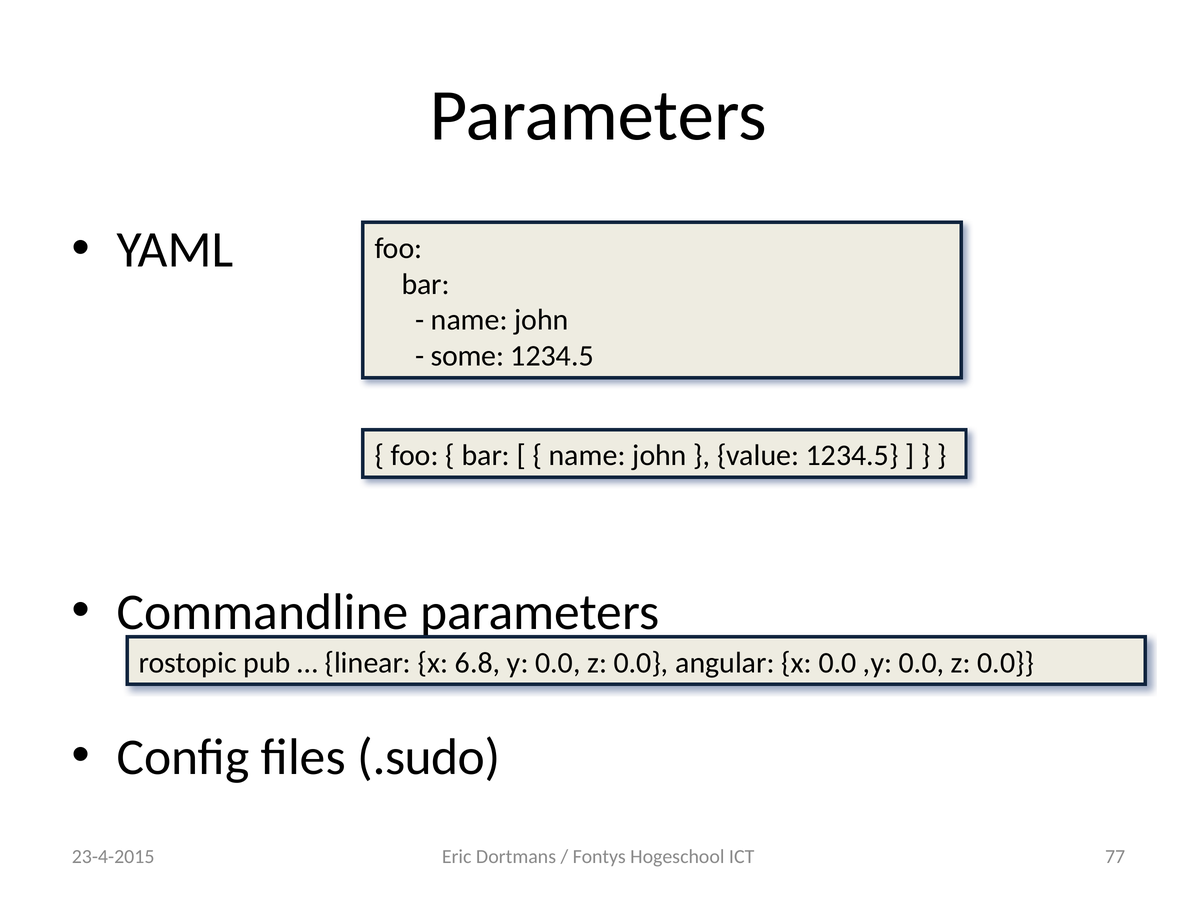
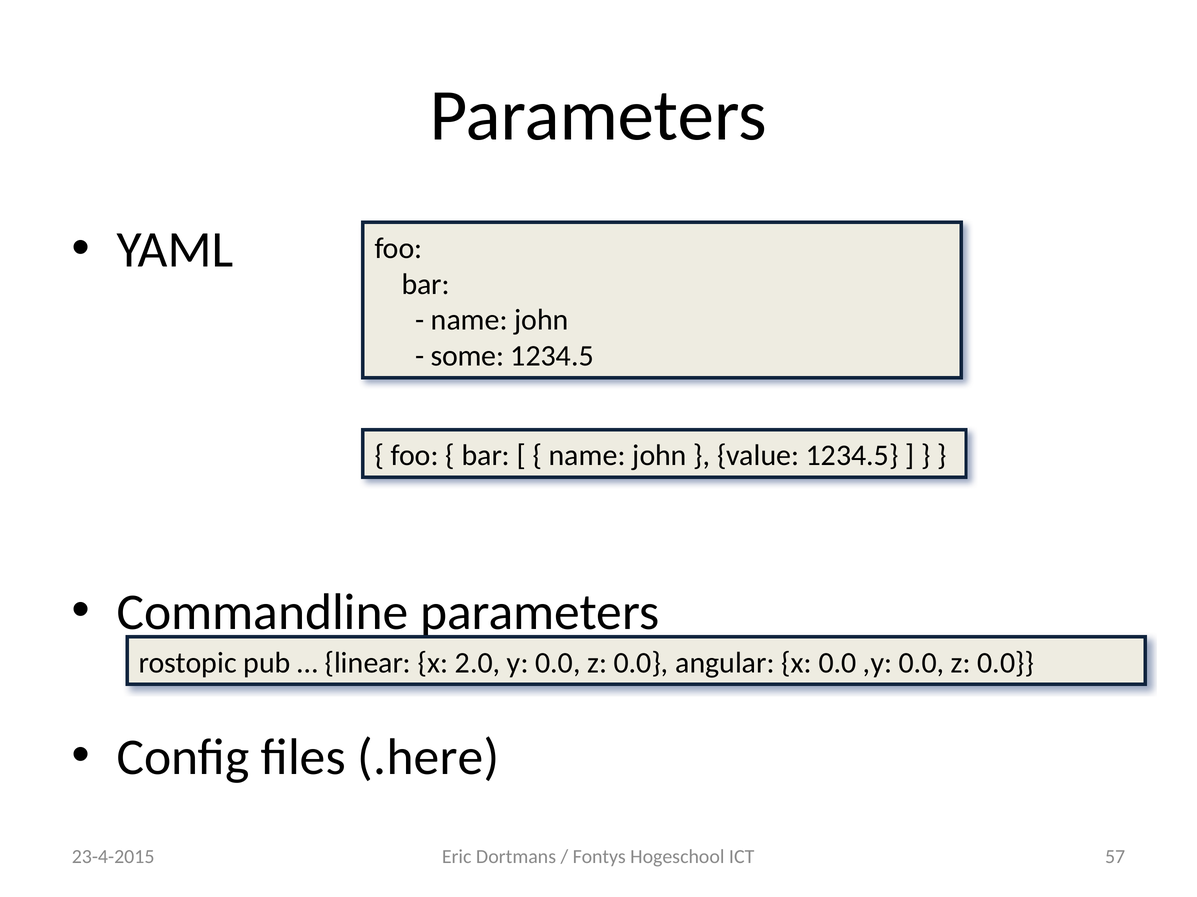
6.8: 6.8 -> 2.0
.sudo: .sudo -> .here
77: 77 -> 57
